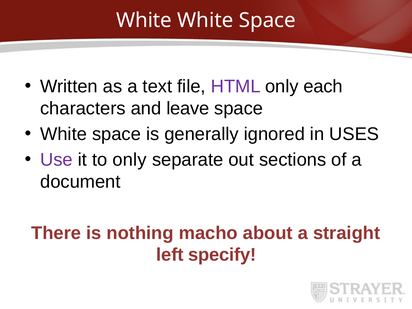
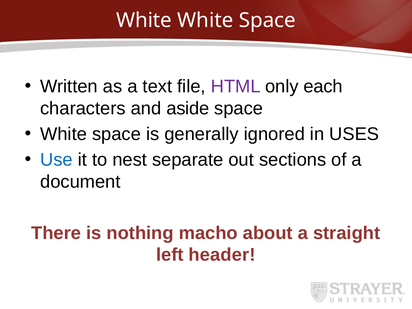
leave: leave -> aside
Use colour: purple -> blue
to only: only -> nest
specify: specify -> header
